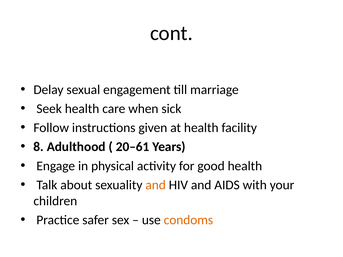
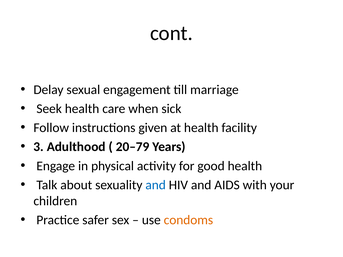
8: 8 -> 3
20–61: 20–61 -> 20–79
and at (156, 185) colour: orange -> blue
